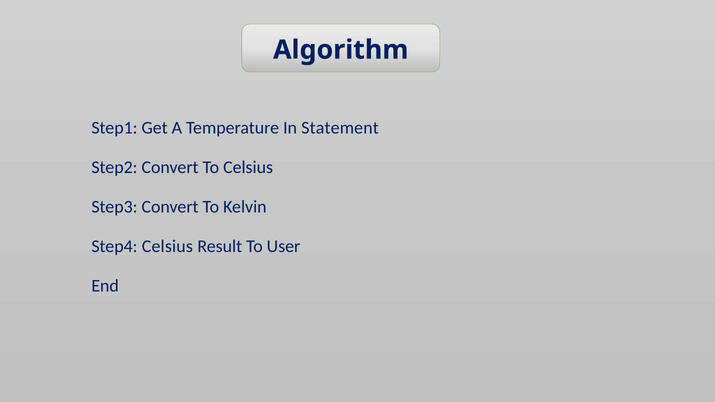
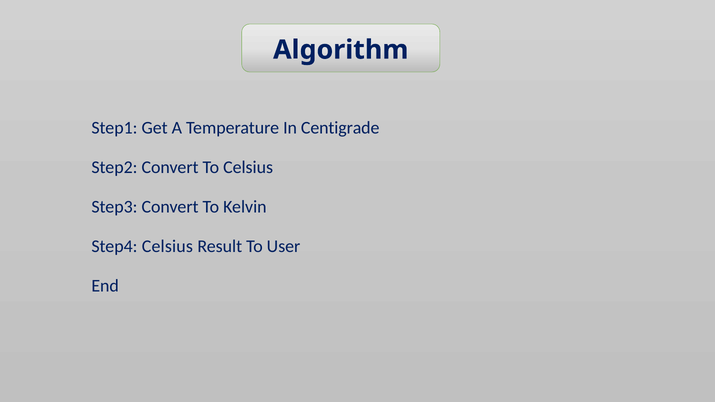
Statement: Statement -> Centigrade
